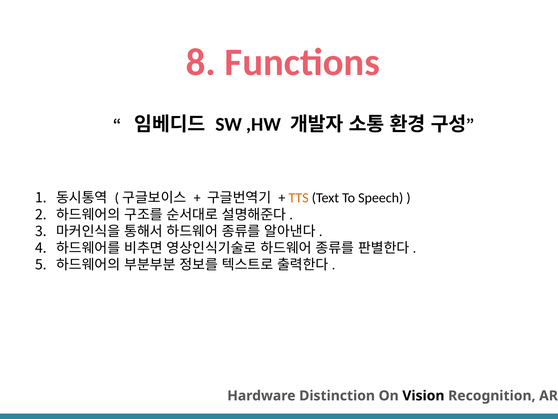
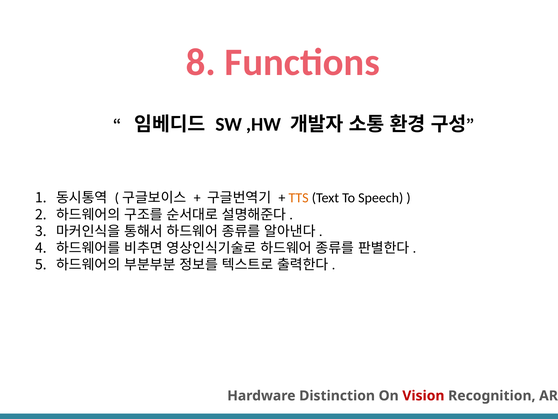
Vision colour: black -> red
